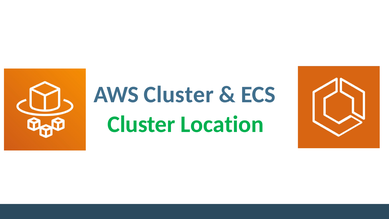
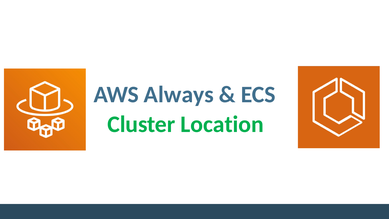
AWS Cluster: Cluster -> Always
